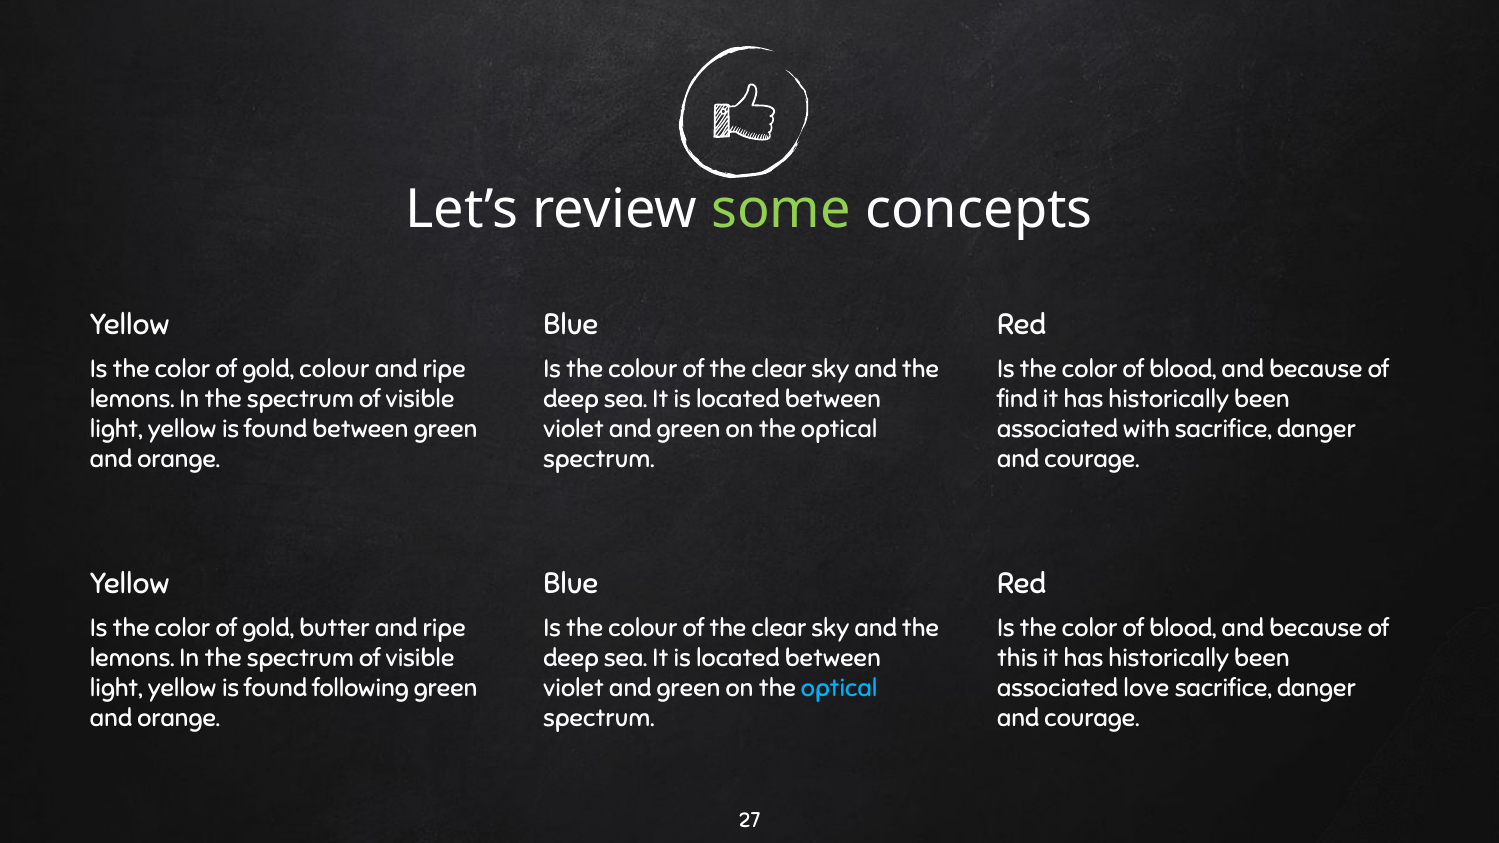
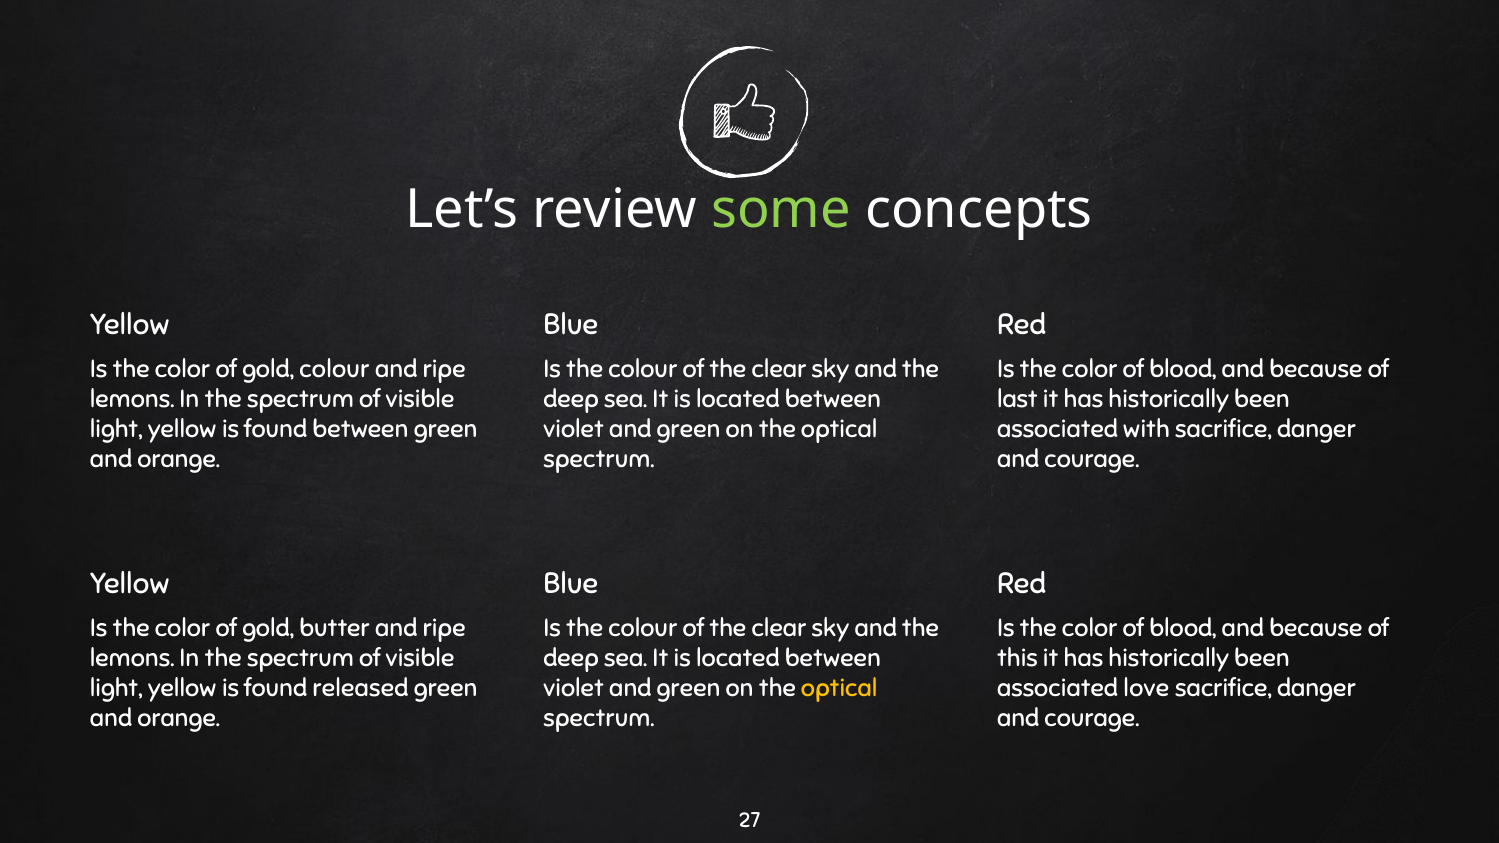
find: find -> last
following: following -> released
optical at (839, 689) colour: light blue -> yellow
